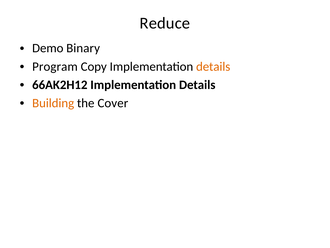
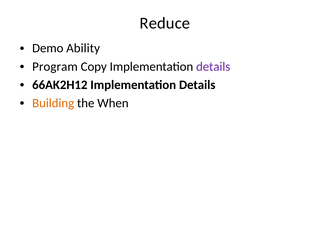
Binary: Binary -> Ability
details at (213, 66) colour: orange -> purple
Cover: Cover -> When
